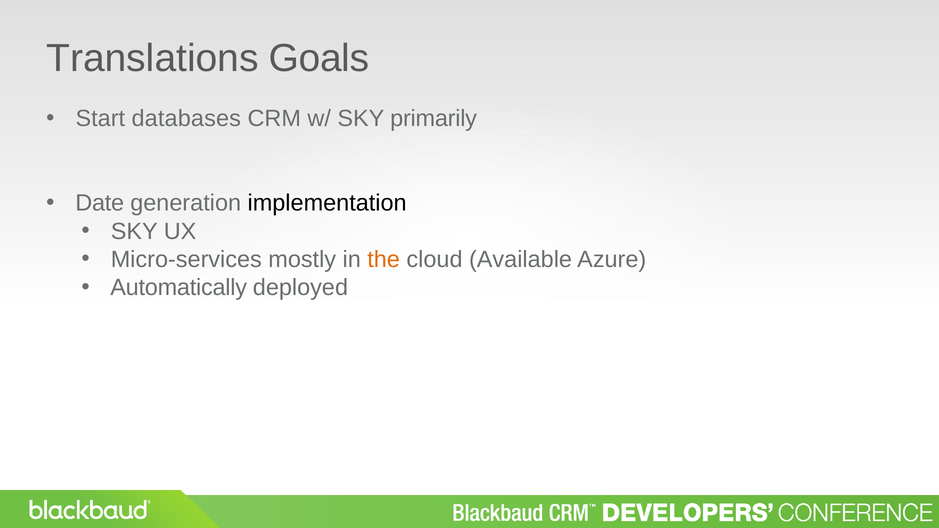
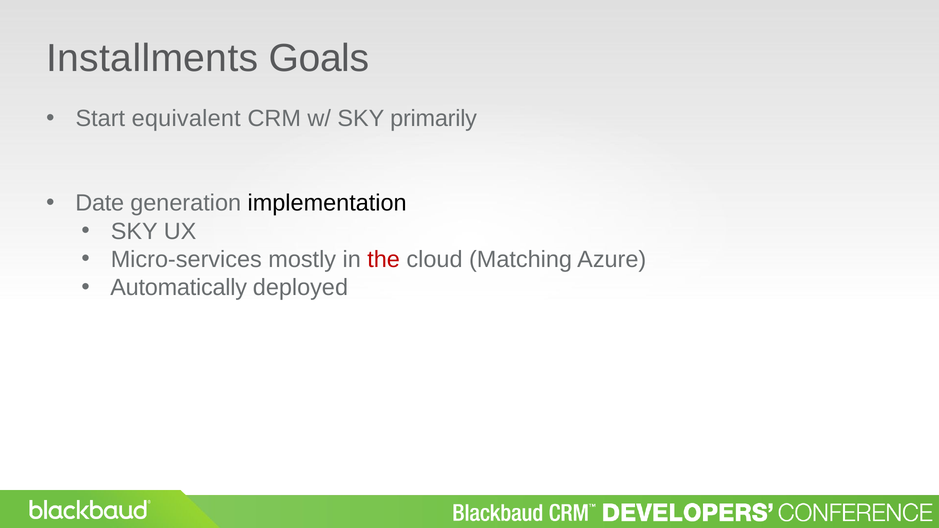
Translations: Translations -> Installments
databases: databases -> equivalent
the colour: orange -> red
Available: Available -> Matching
